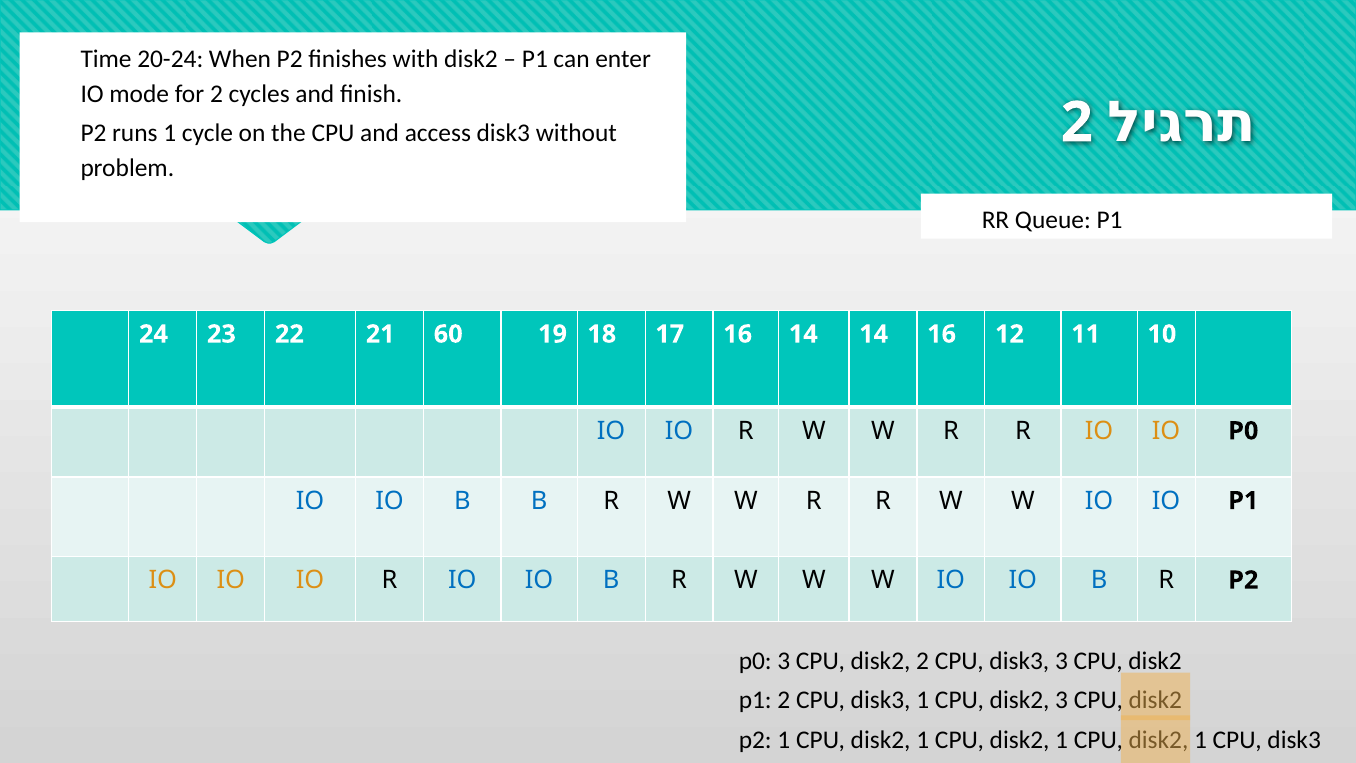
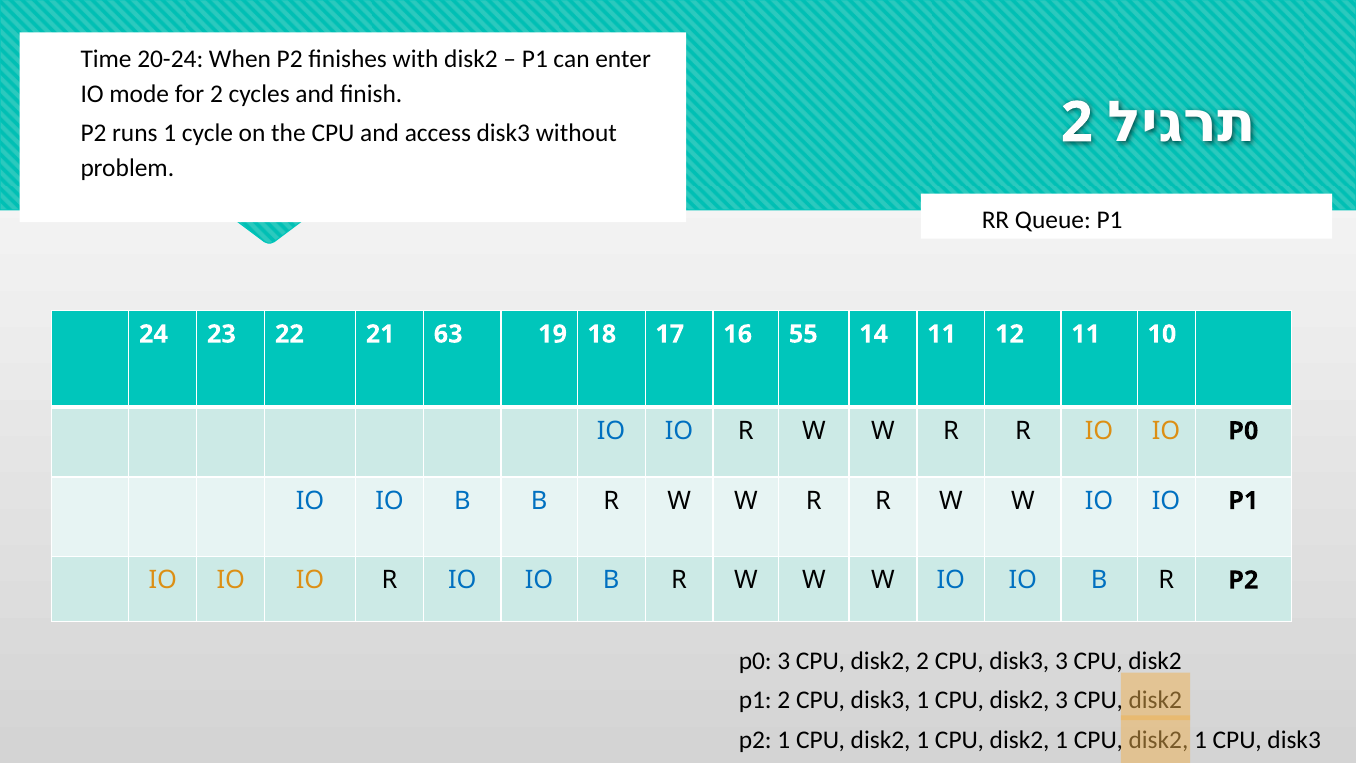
60: 60 -> 63
16 14: 14 -> 55
14 16: 16 -> 11
